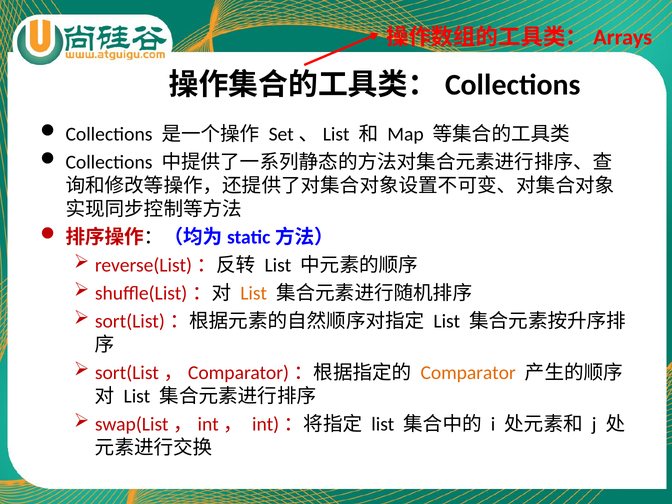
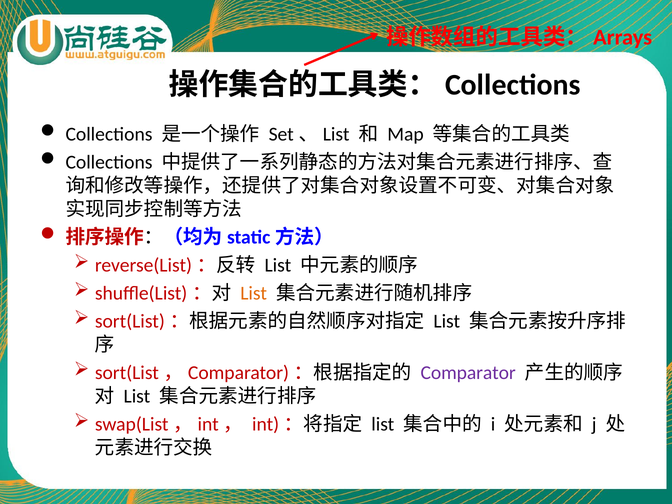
Comparator colour: orange -> purple
